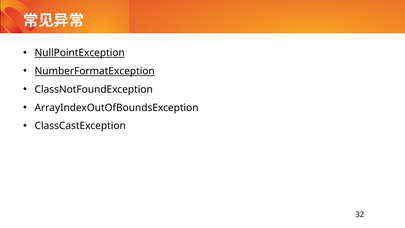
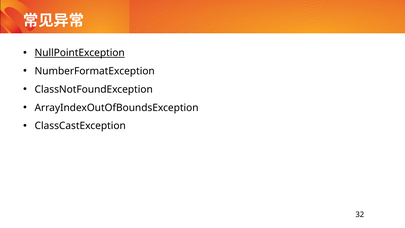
NumberFormatException underline: present -> none
